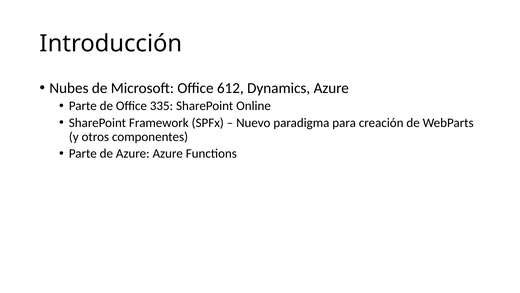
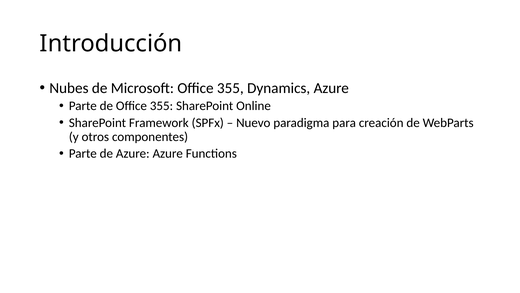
Microsoft Office 612: 612 -> 355
de Office 335: 335 -> 355
